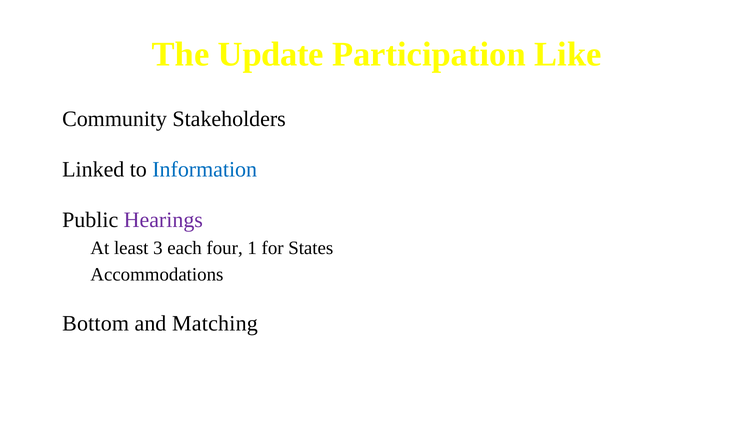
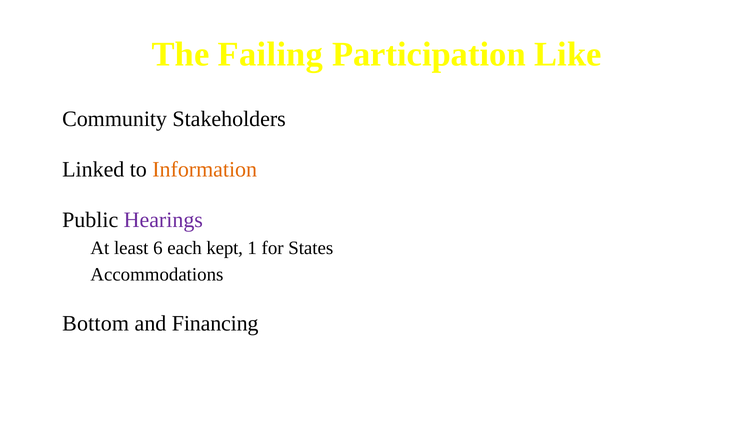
Update: Update -> Failing
Information colour: blue -> orange
3: 3 -> 6
four: four -> kept
Matching: Matching -> Financing
